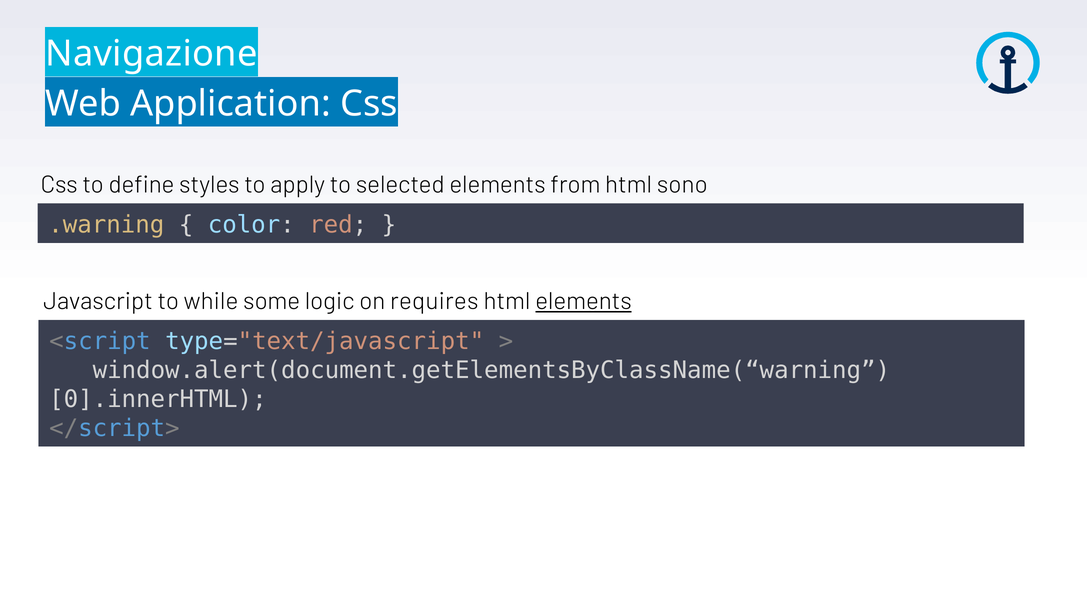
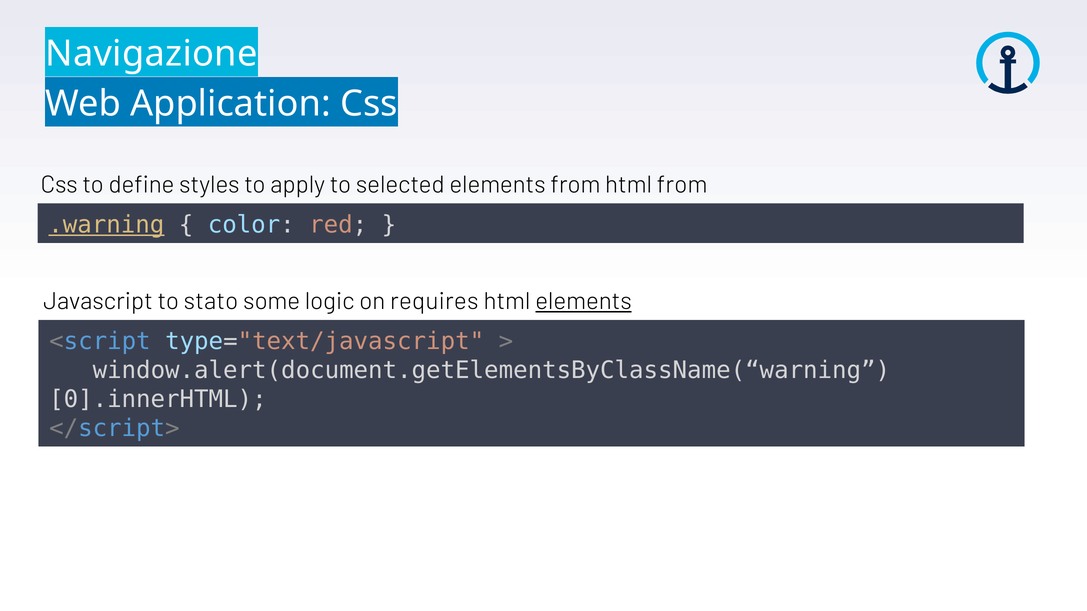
html sono: sono -> from
.warning underline: none -> present
while: while -> stato
